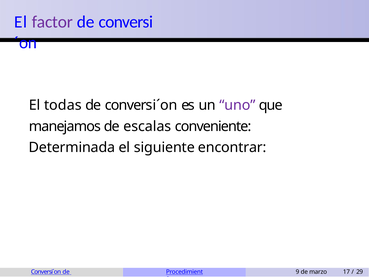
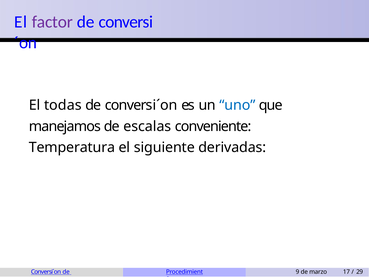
uno colour: purple -> blue
Determinada: Determinada -> Temperatura
encontrar: encontrar -> derivadas
